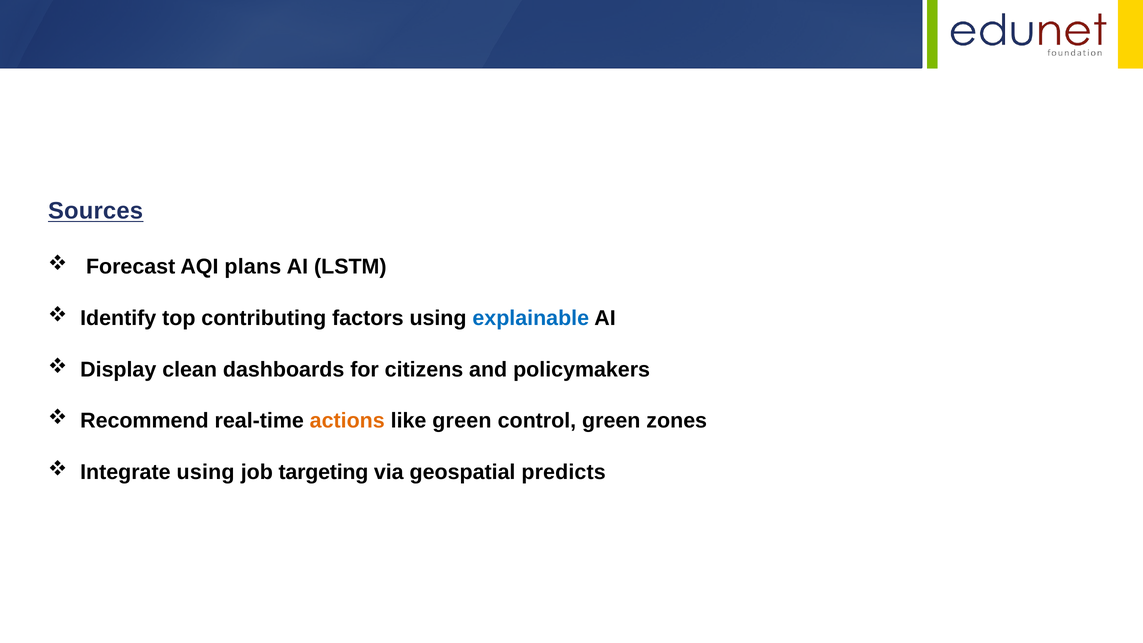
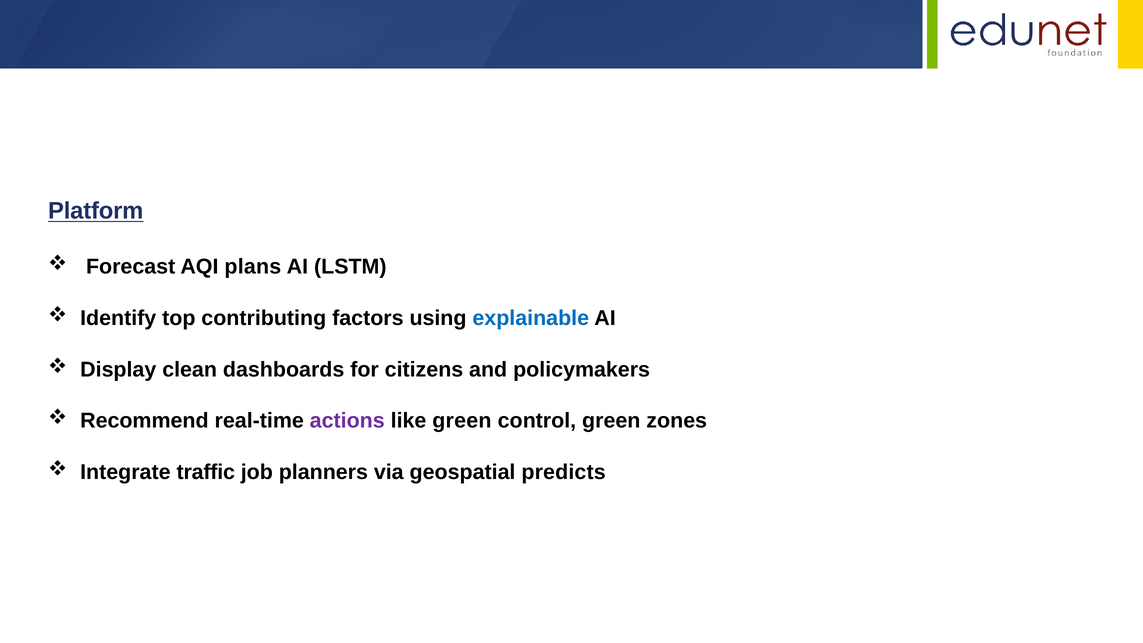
Sources: Sources -> Platform
actions colour: orange -> purple
Integrate using: using -> traffic
targeting: targeting -> planners
